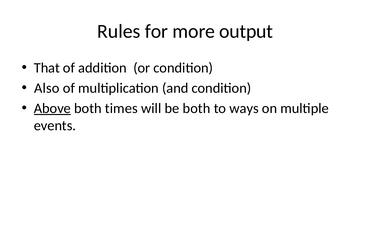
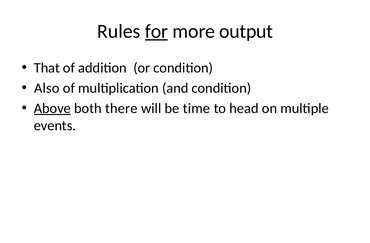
for underline: none -> present
times: times -> there
be both: both -> time
ways: ways -> head
